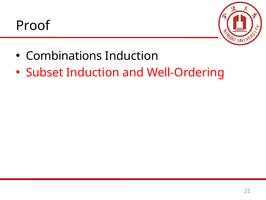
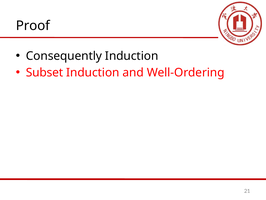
Combinations: Combinations -> Consequently
